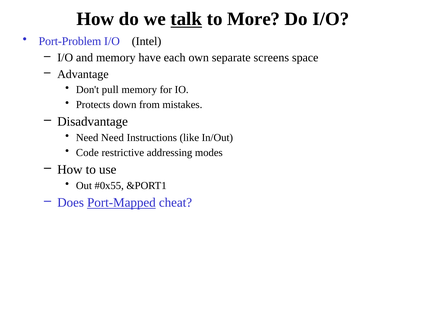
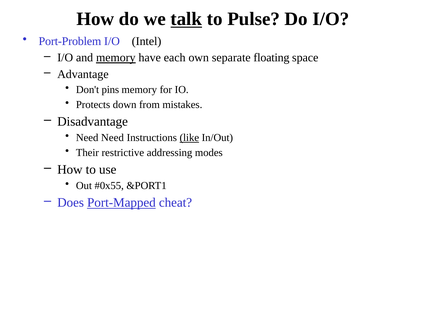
More: More -> Pulse
memory at (116, 58) underline: none -> present
screens: screens -> floating
pull: pull -> pins
like underline: none -> present
Code: Code -> Their
